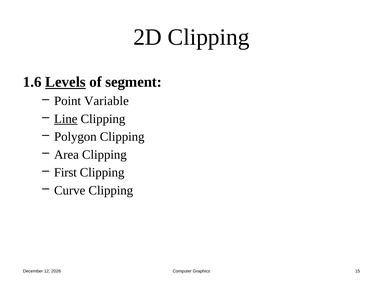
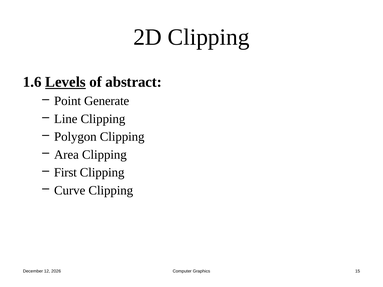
segment: segment -> abstract
Variable: Variable -> Generate
Line underline: present -> none
